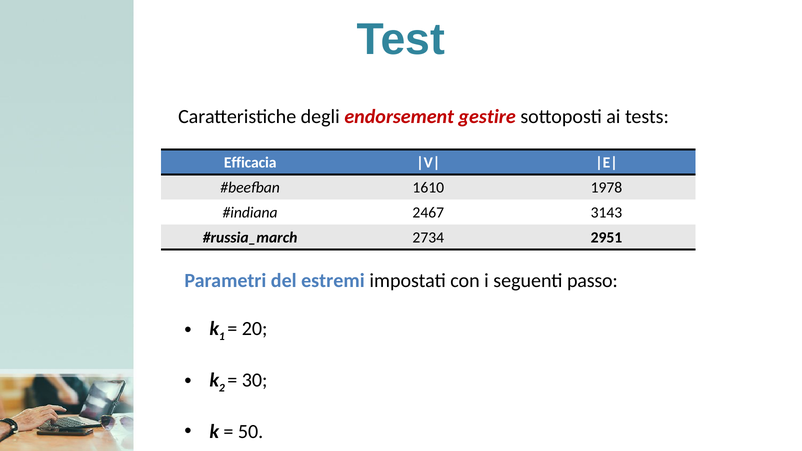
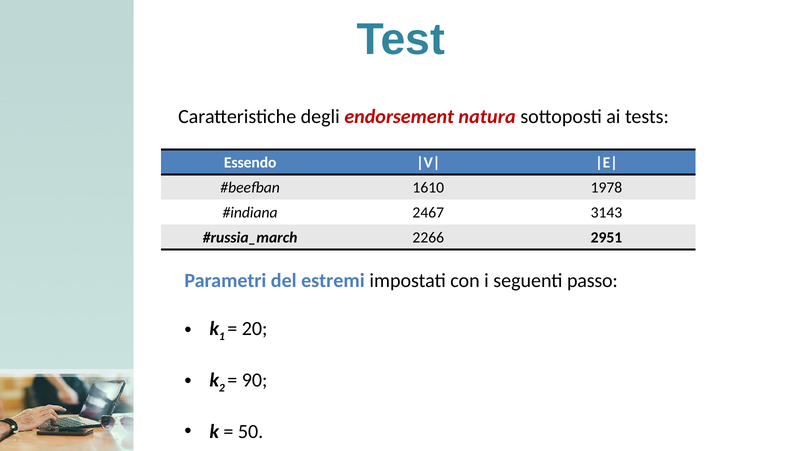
gestire: gestire -> natura
Efficacia: Efficacia -> Essendo
2734: 2734 -> 2266
30: 30 -> 90
